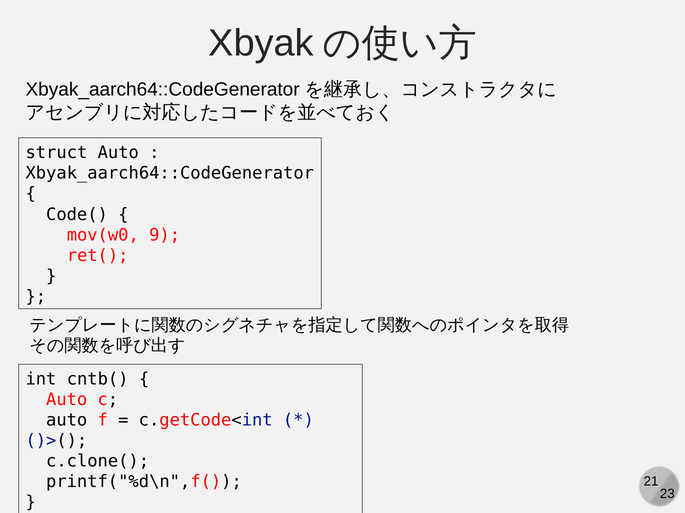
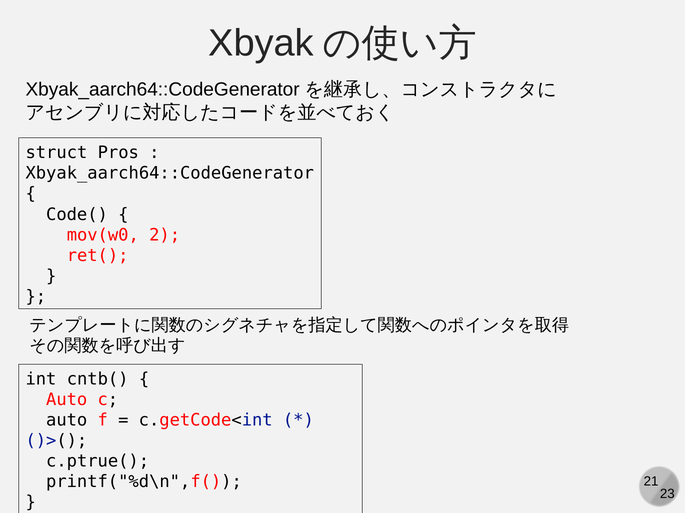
struct Auto: Auto -> Pros
9: 9 -> 2
c.clone(: c.clone( -> c.ptrue(
